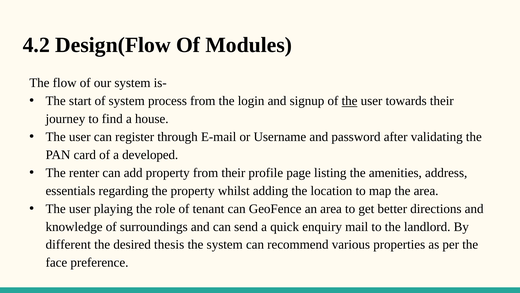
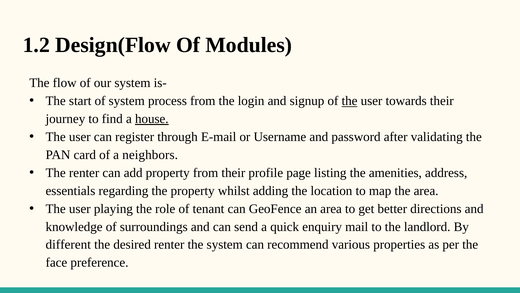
4.2: 4.2 -> 1.2
house underline: none -> present
developed: developed -> neighbors
desired thesis: thesis -> renter
